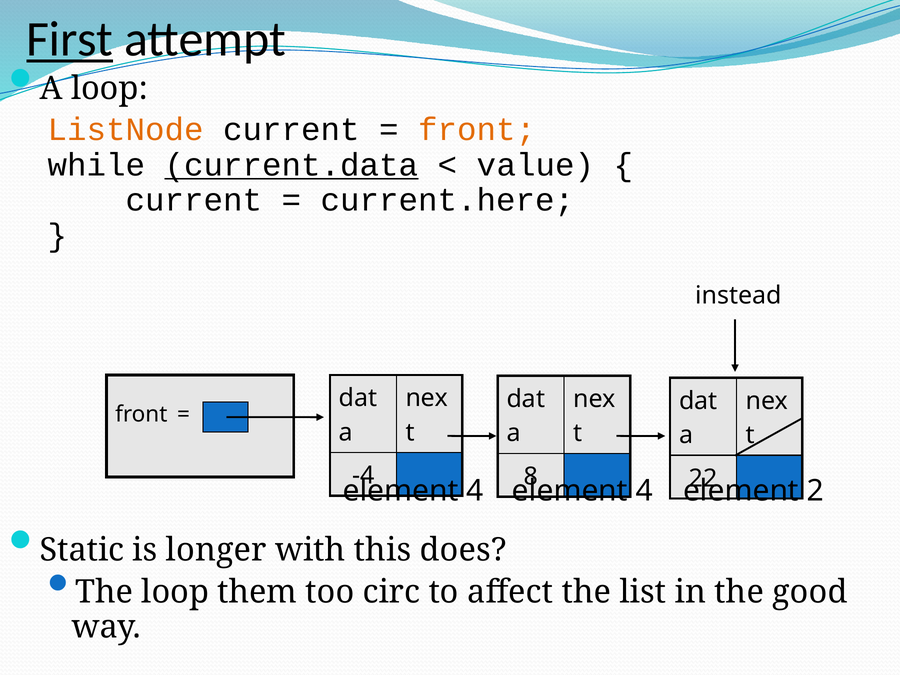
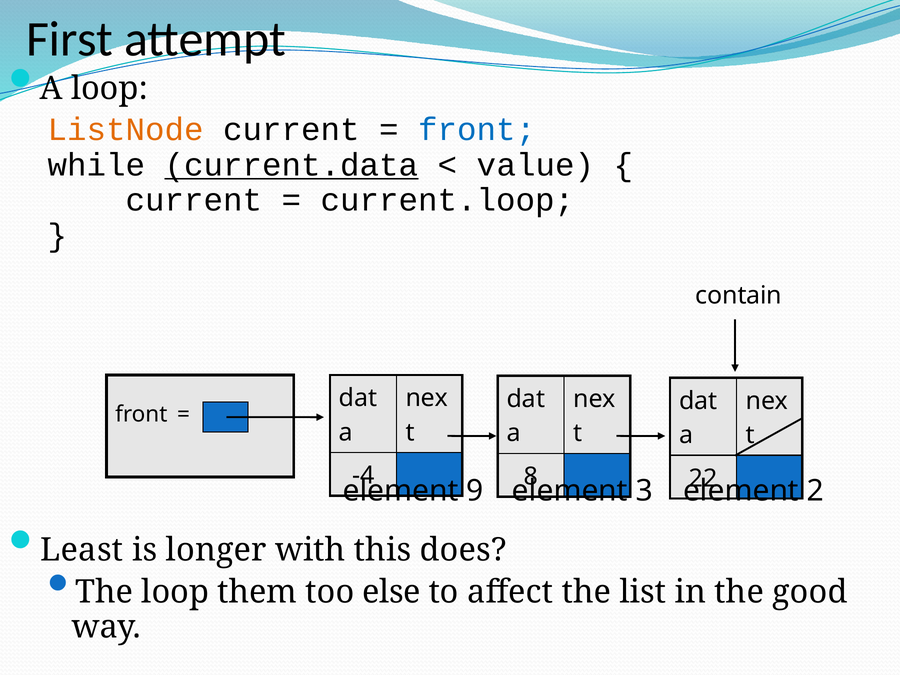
First underline: present -> none
front at (477, 130) colour: orange -> blue
current.here: current.here -> current.loop
instead: instead -> contain
4 at (475, 491): 4 -> 9
4 at (644, 491): 4 -> 3
Static: Static -> Least
circ: circ -> else
